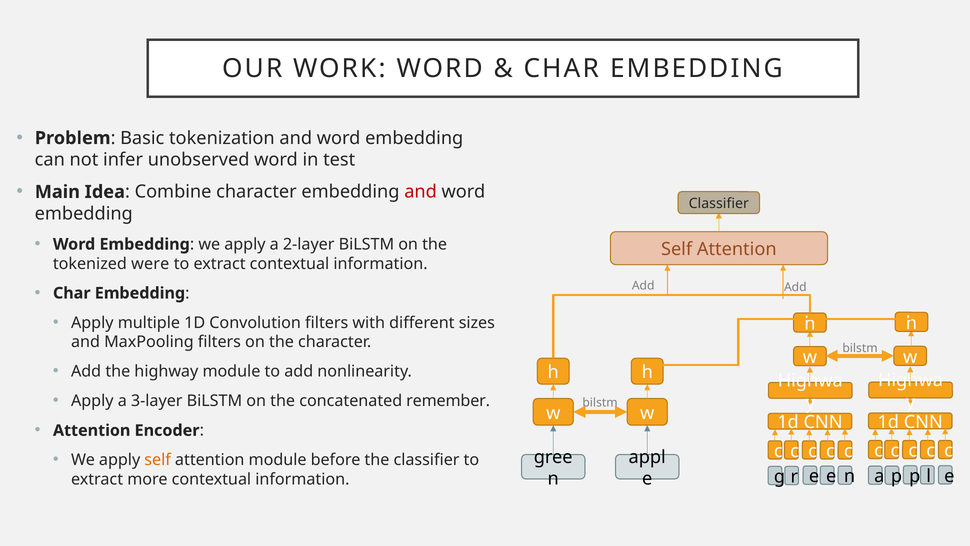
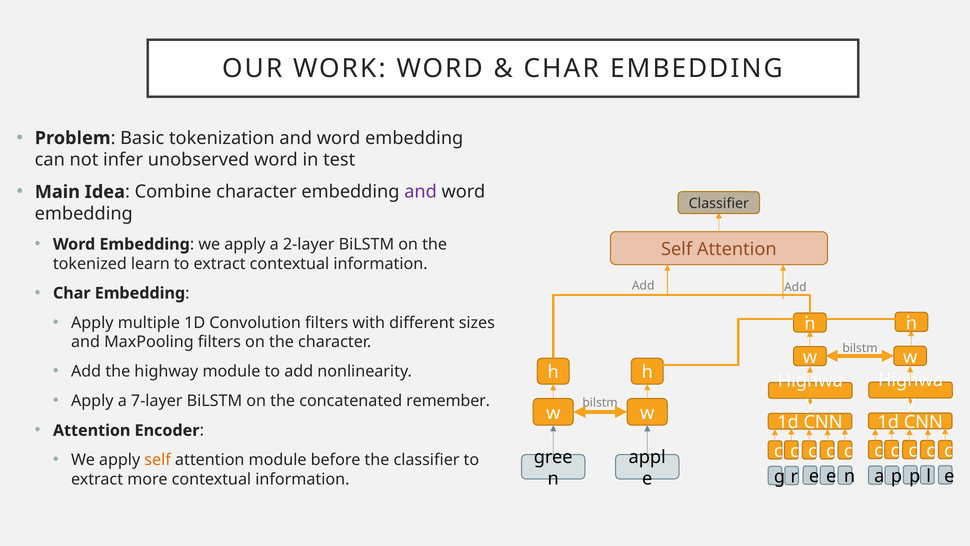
and at (421, 192) colour: red -> purple
were: were -> learn
3-layer: 3-layer -> 7-layer
